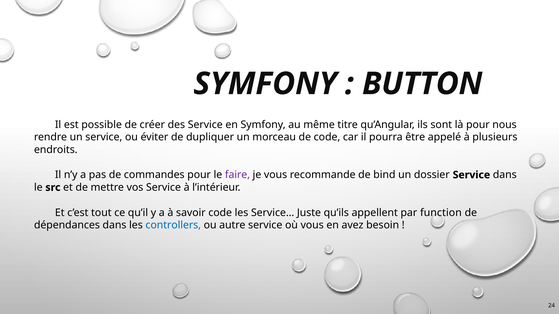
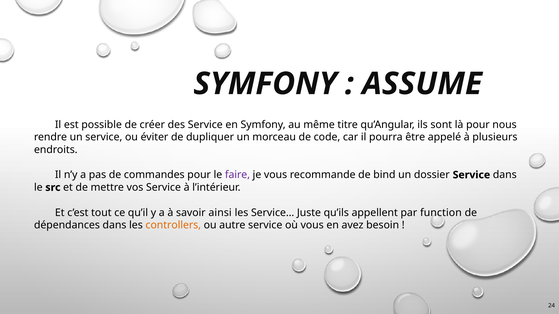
BUTTON: BUTTON -> ASSUME
savoir code: code -> ainsi
controllers colour: blue -> orange
